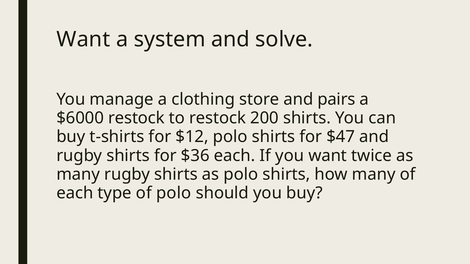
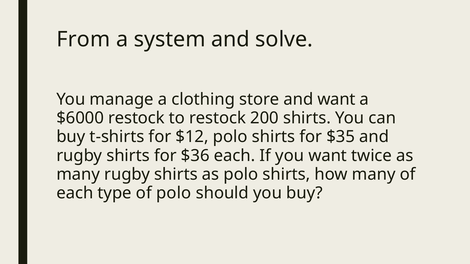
Want at (83, 39): Want -> From
and pairs: pairs -> want
$47: $47 -> $35
